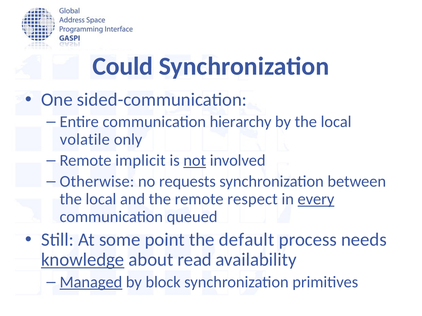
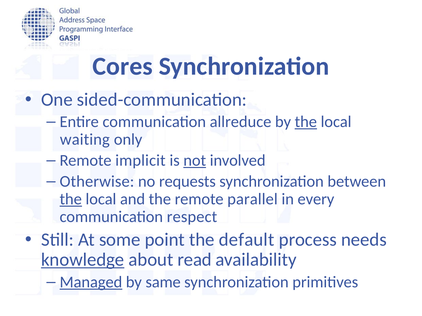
Could: Could -> Cores
hierarchy: hierarchy -> allreduce
the at (306, 122) underline: none -> present
volatile: volatile -> waiting
the at (71, 199) underline: none -> present
respect: respect -> parallel
every underline: present -> none
queued: queued -> respect
block: block -> same
